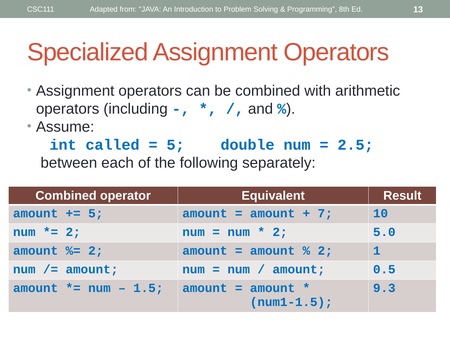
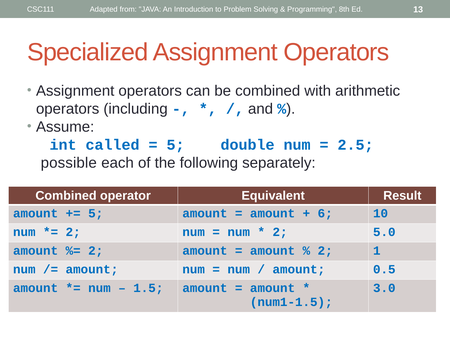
between: between -> possible
7: 7 -> 6
9.3: 9.3 -> 3.0
